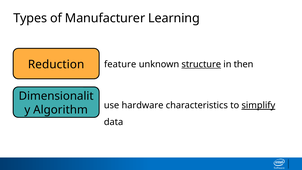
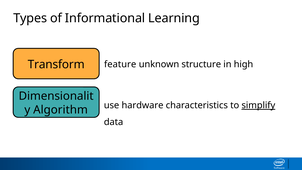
Manufacturer: Manufacturer -> Informational
Reduction: Reduction -> Transform
structure underline: present -> none
then: then -> high
